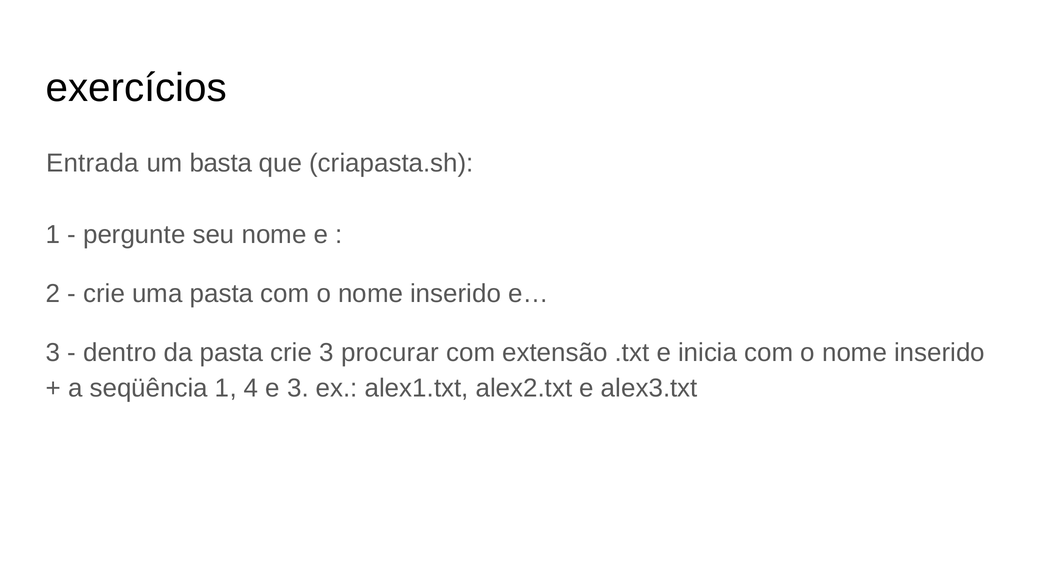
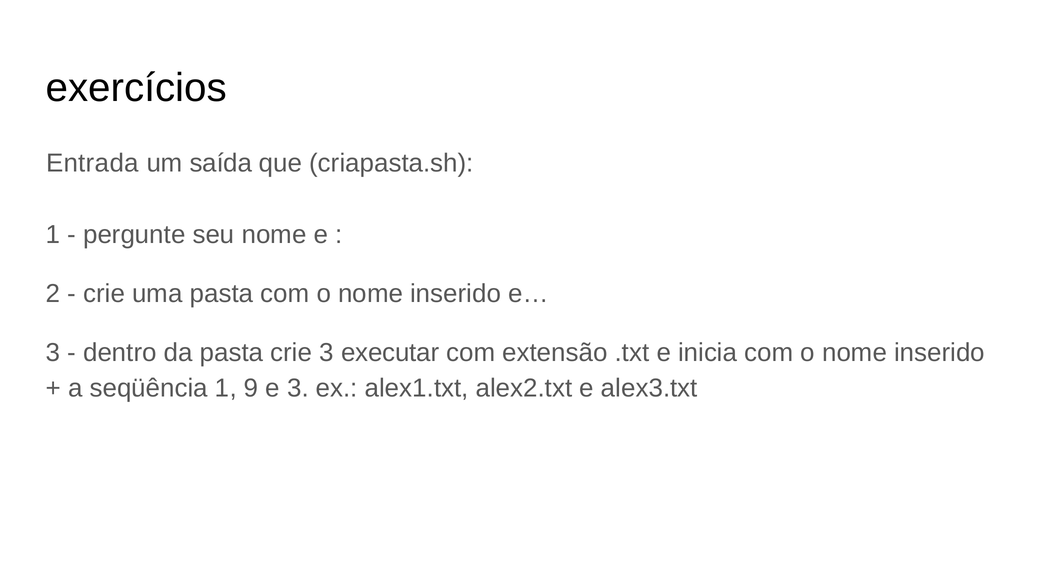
basta: basta -> saída
procurar: procurar -> executar
4: 4 -> 9
